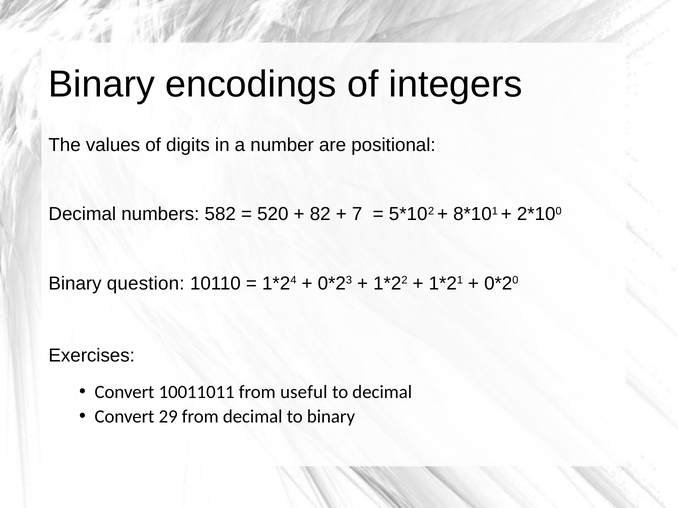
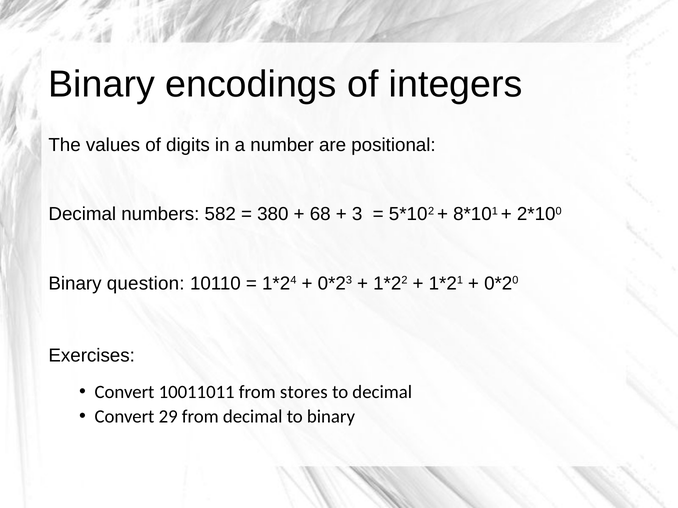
520: 520 -> 380
82: 82 -> 68
7: 7 -> 3
useful: useful -> stores
